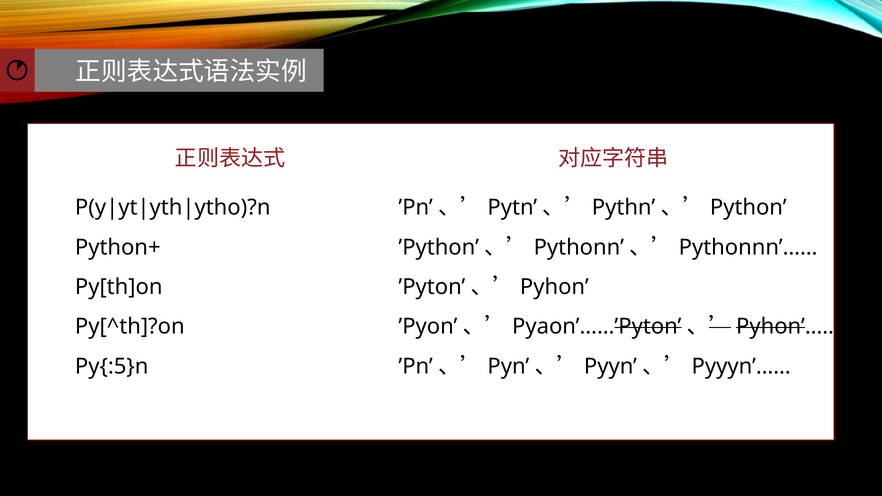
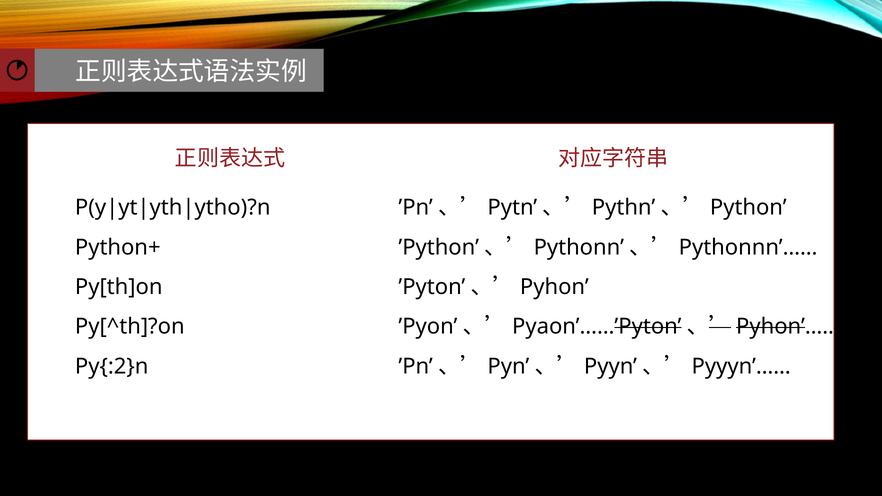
Py{:5}n: Py{:5}n -> Py{:2}n
